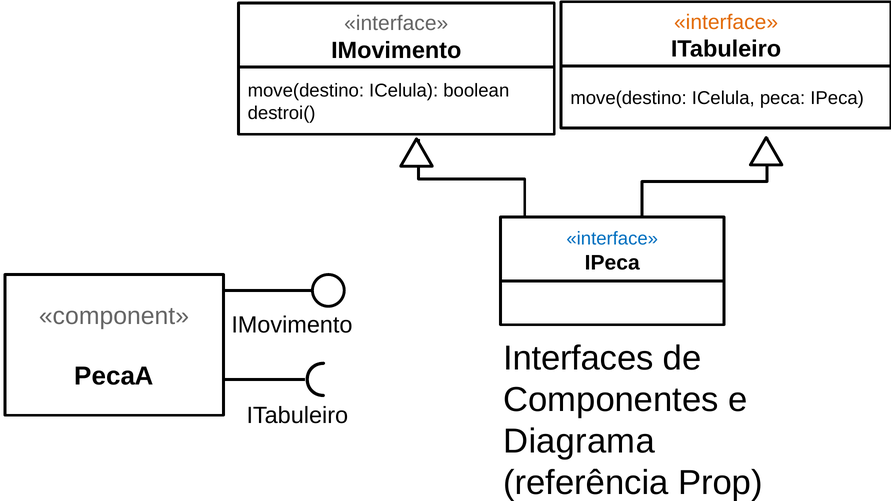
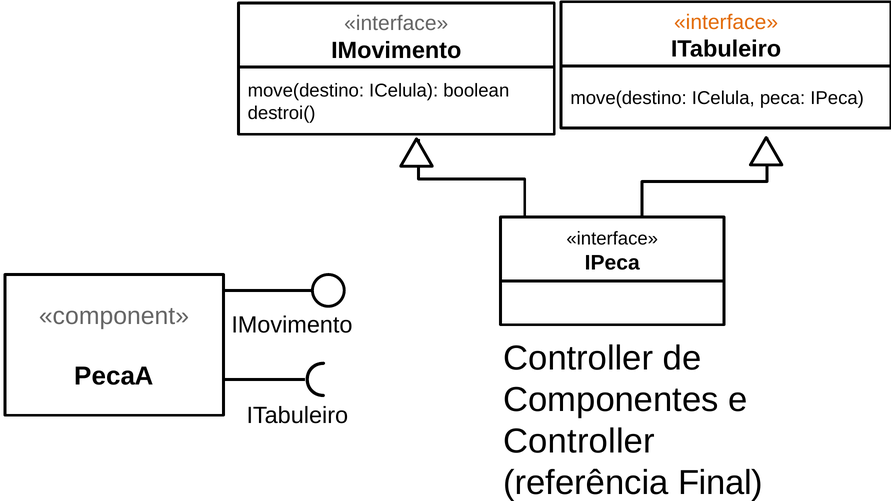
interface at (612, 239) colour: blue -> black
Interfaces at (578, 358): Interfaces -> Controller
Diagrama at (579, 441): Diagrama -> Controller
Prop: Prop -> Final
